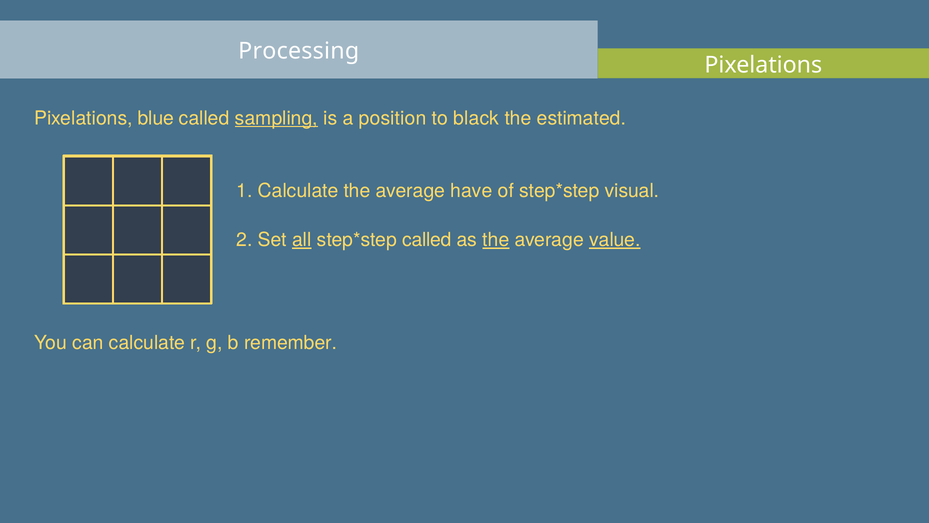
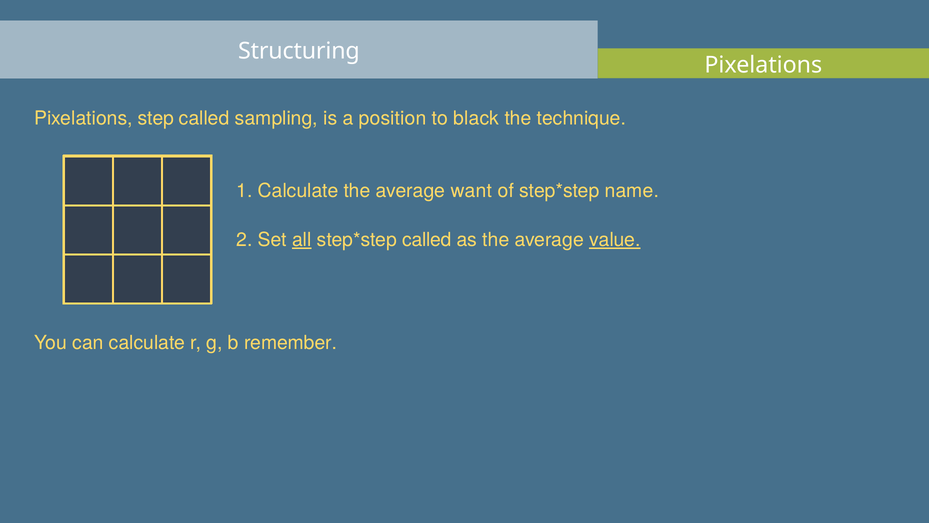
Processing: Processing -> Structuring
blue: blue -> step
sampling underline: present -> none
estimated: estimated -> technique
have: have -> want
visual: visual -> name
the at (496, 240) underline: present -> none
